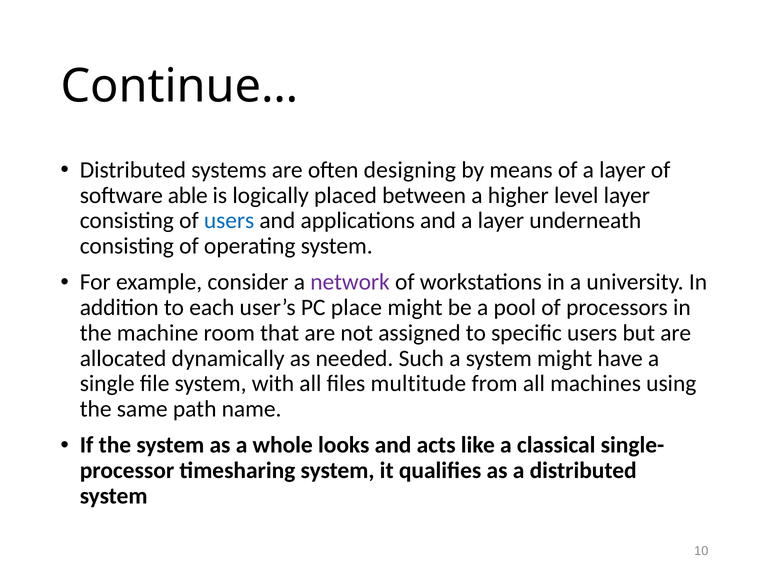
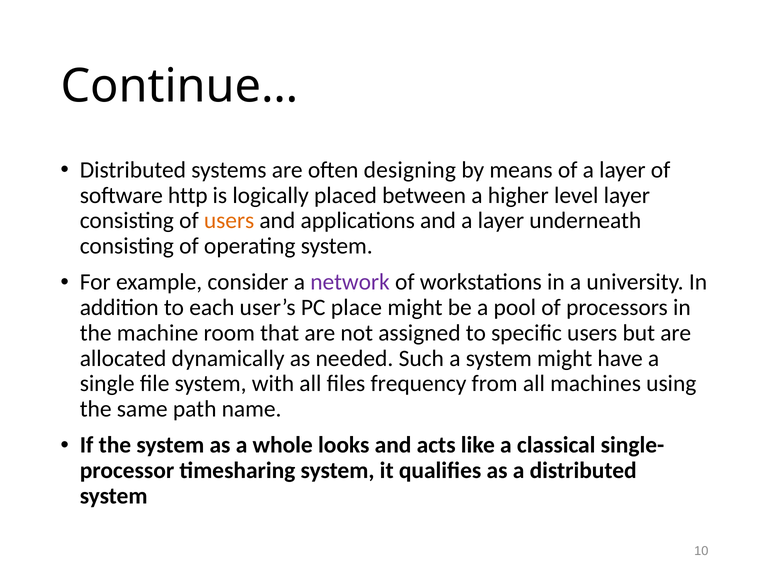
able: able -> http
users at (229, 221) colour: blue -> orange
multitude: multitude -> frequency
